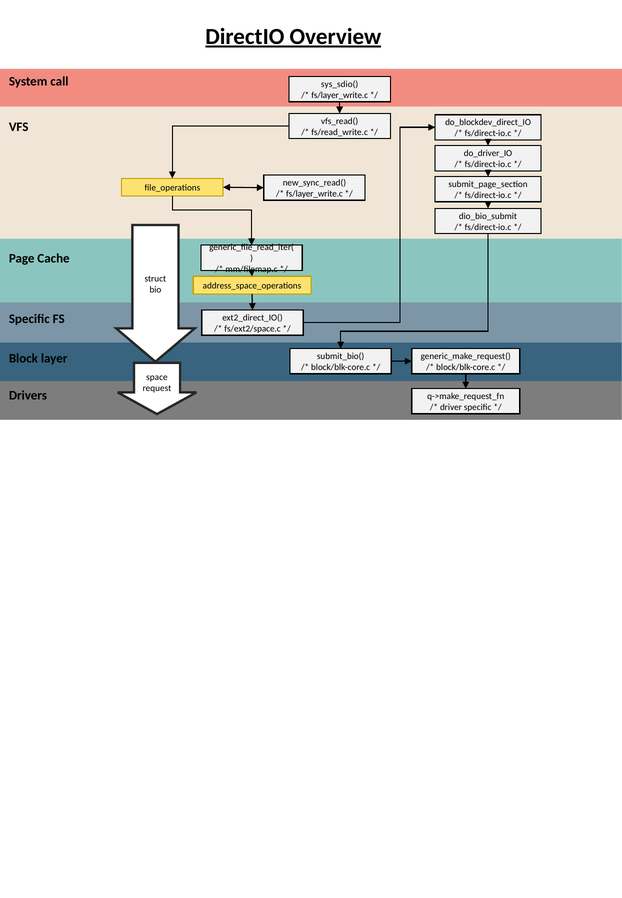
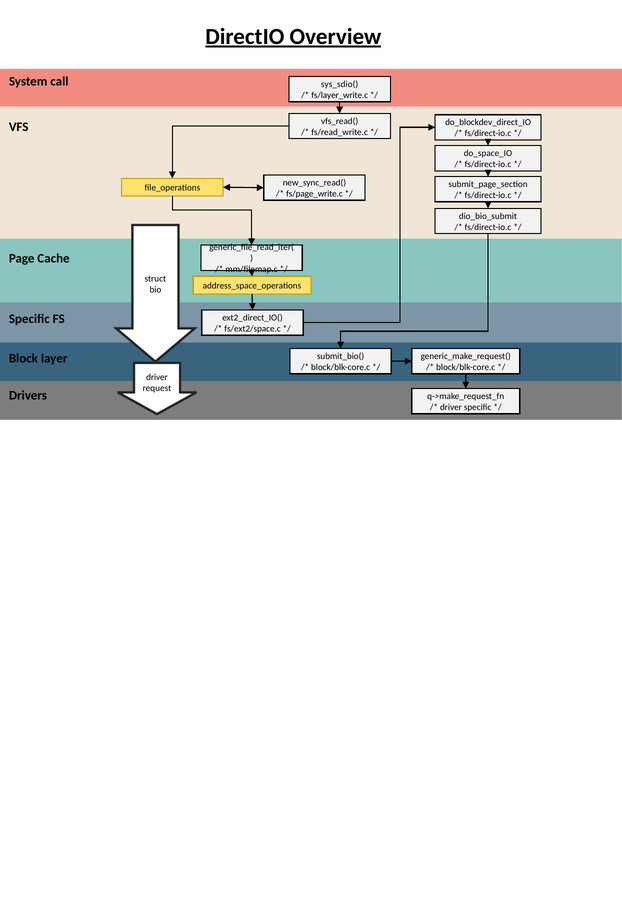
do_driver_IO: do_driver_IO -> do_space_IO
fs/layer_write.c at (314, 194): fs/layer_write.c -> fs/page_write.c
space at (157, 377): space -> driver
